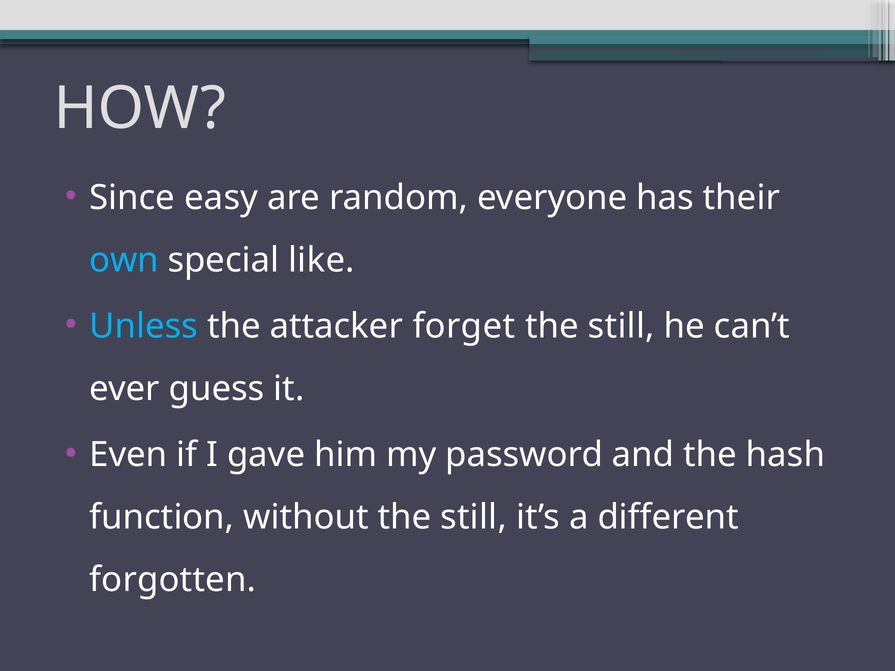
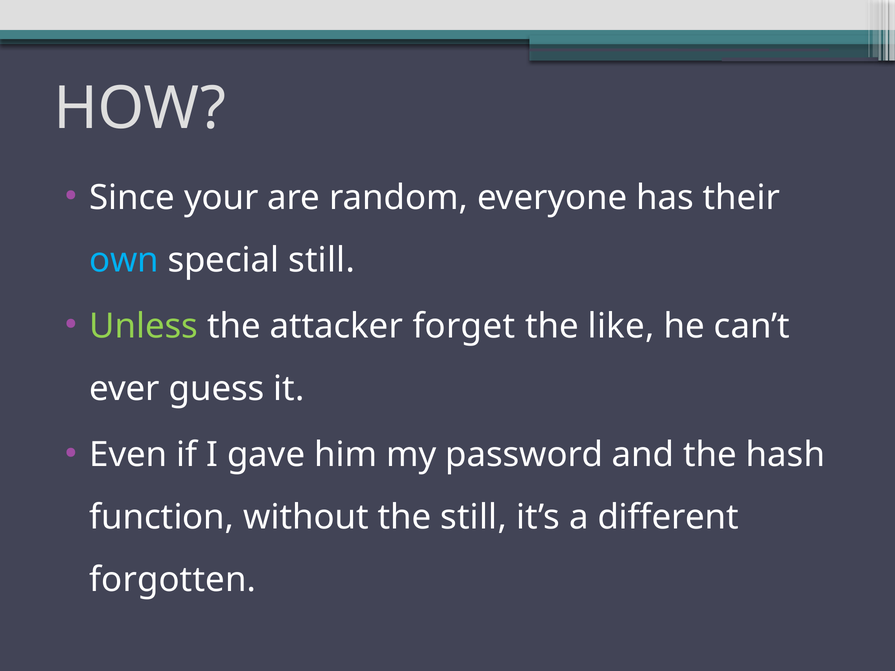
easy: easy -> your
special like: like -> still
Unless colour: light blue -> light green
still at (621, 326): still -> like
